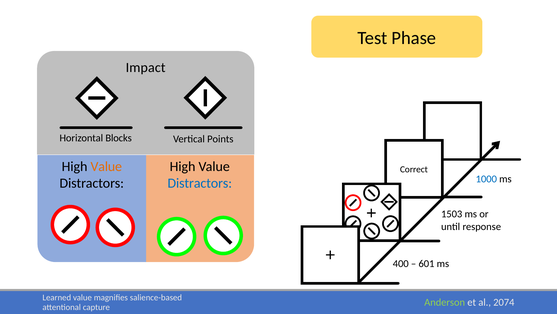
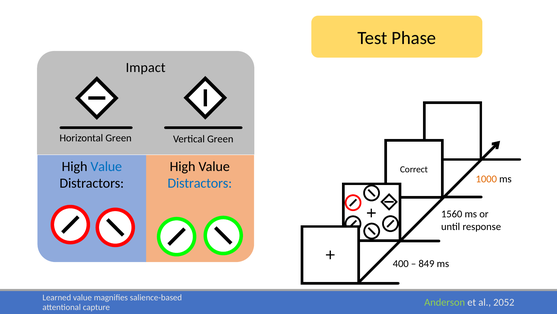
Horizontal Blocks: Blocks -> Green
Vertical Points: Points -> Green
Value at (106, 166) colour: orange -> blue
1000 colour: blue -> orange
1503: 1503 -> 1560
601: 601 -> 849
2074: 2074 -> 2052
